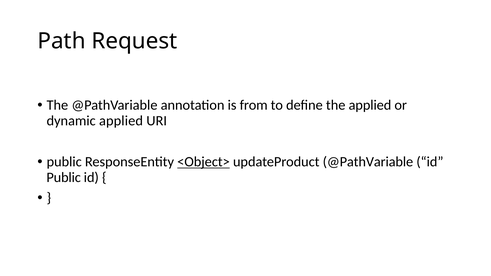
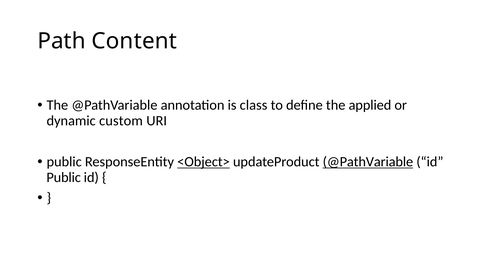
Request: Request -> Content
from: from -> class
dynamic applied: applied -> custom
@PathVariable at (368, 162) underline: none -> present
